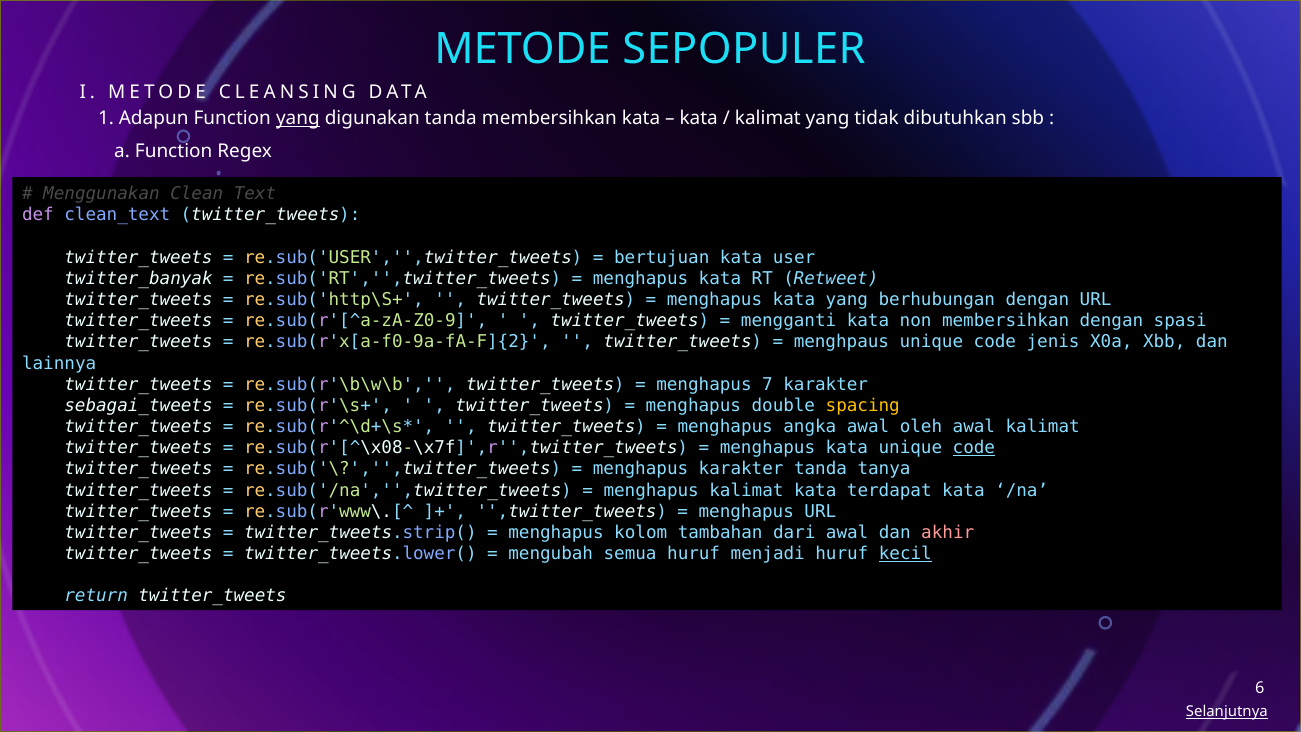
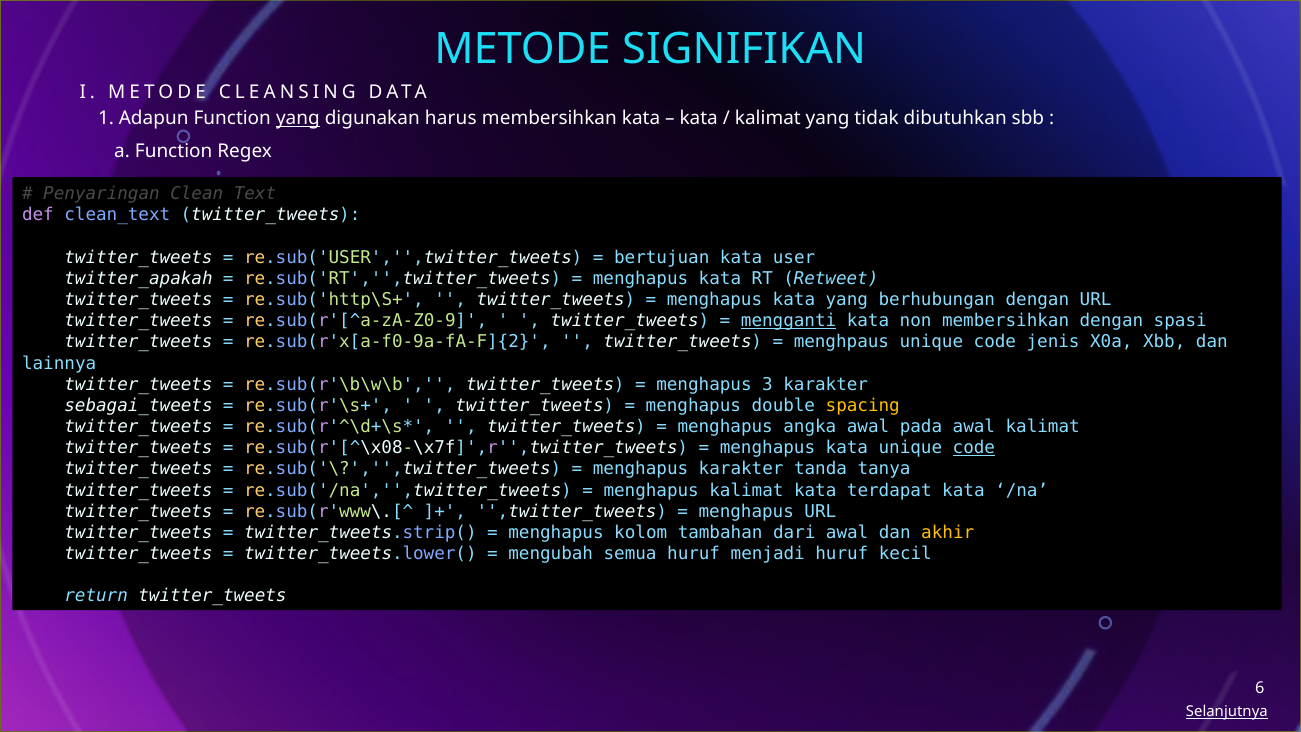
SEPOPULER: SEPOPULER -> SIGNIFIKAN
digunakan tanda: tanda -> harus
Menggunakan: Menggunakan -> Penyaringan
twitter_banyak: twitter_banyak -> twitter_apakah
mengganti underline: none -> present
7: 7 -> 3
oleh: oleh -> pada
akhir colour: pink -> yellow
kecil underline: present -> none
